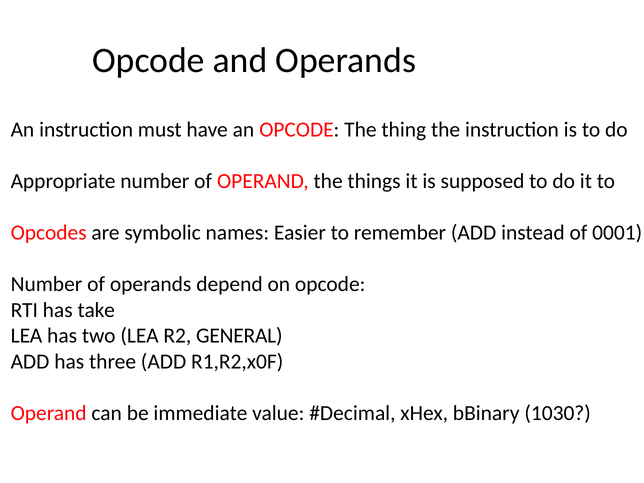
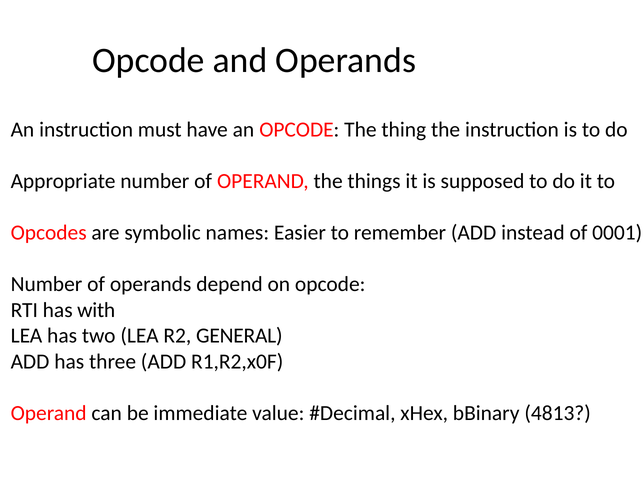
take: take -> with
1030: 1030 -> 4813
